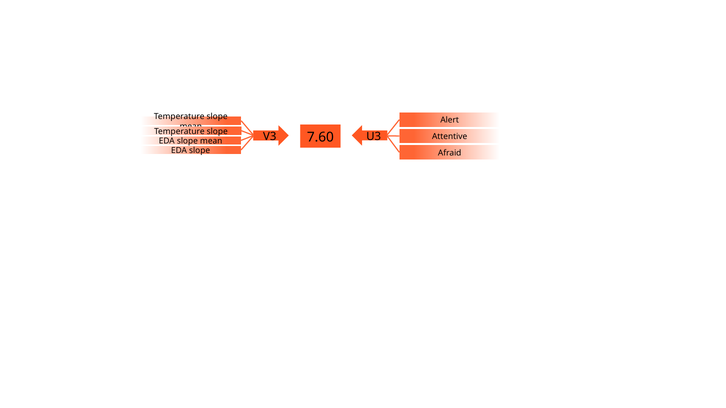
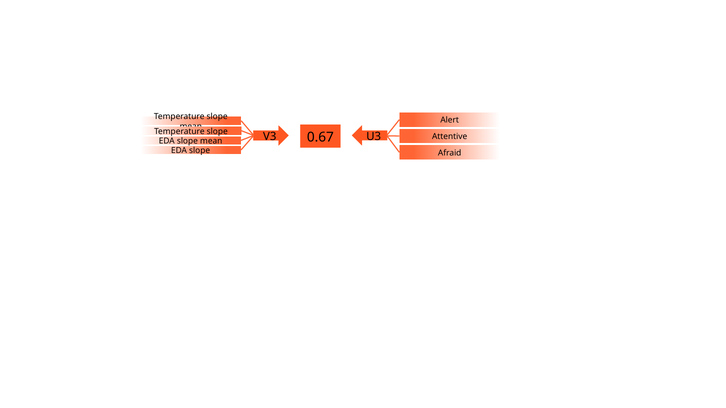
7.60: 7.60 -> 0.67
